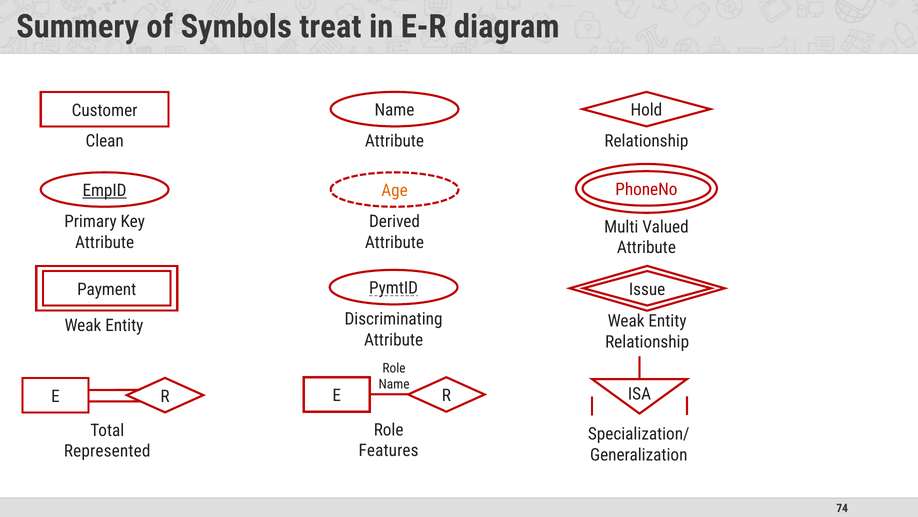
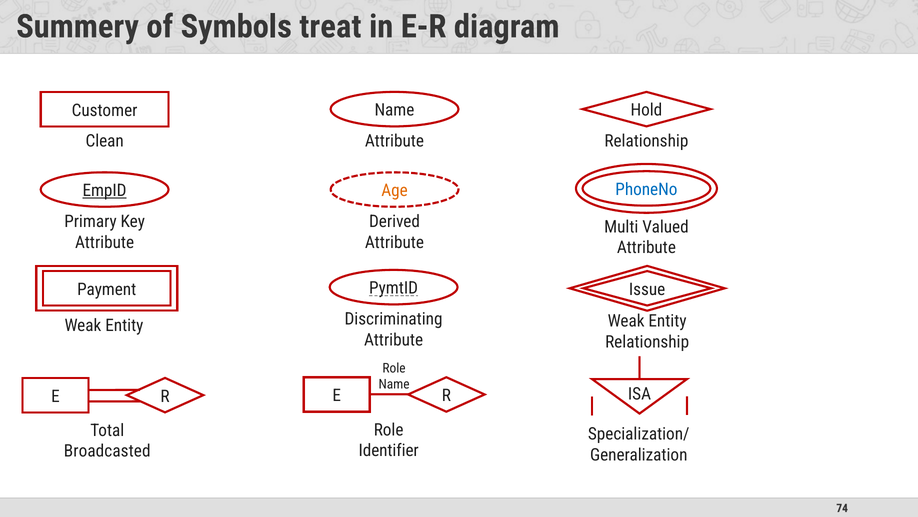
PhoneNo colour: red -> blue
Features: Features -> Identifier
Represented: Represented -> Broadcasted
